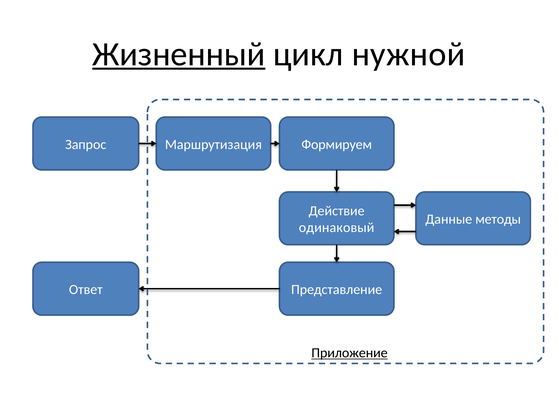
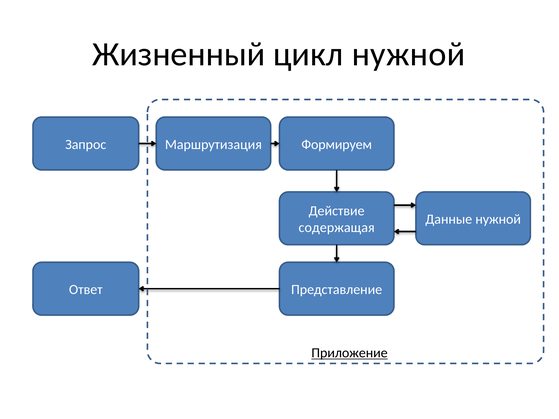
Жизненный underline: present -> none
Данные методы: методы -> нужной
одинаковый: одинаковый -> содержащая
